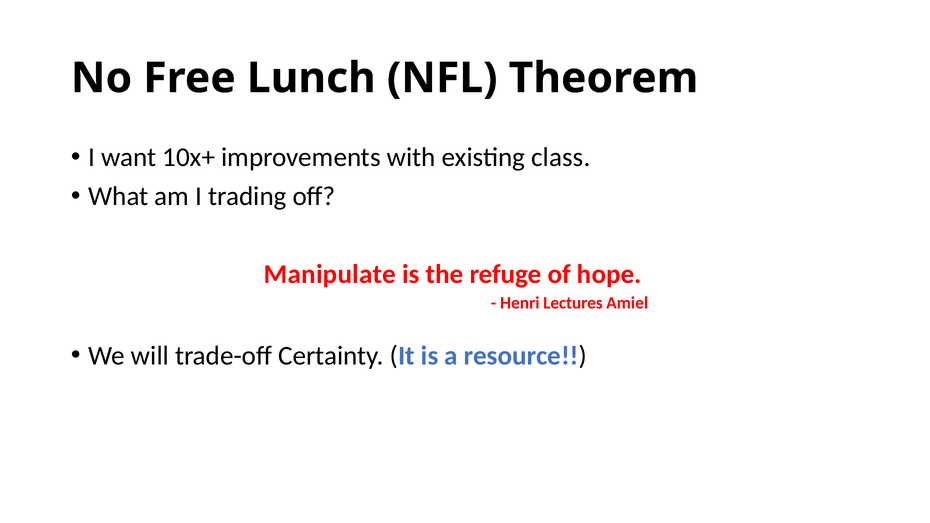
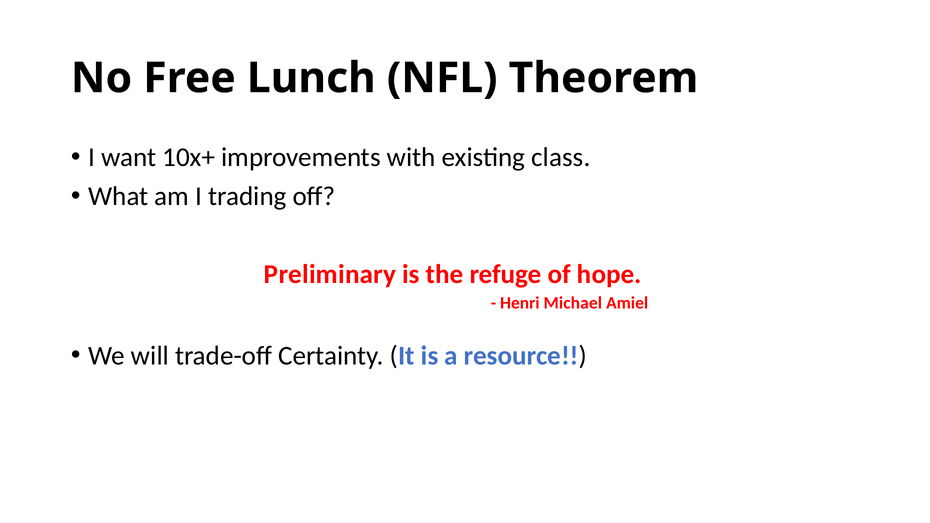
Manipulate: Manipulate -> Preliminary
Lectures: Lectures -> Michael
